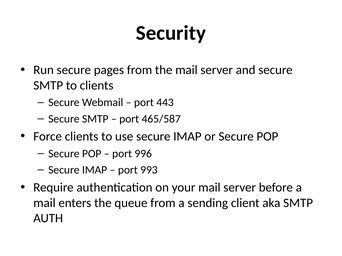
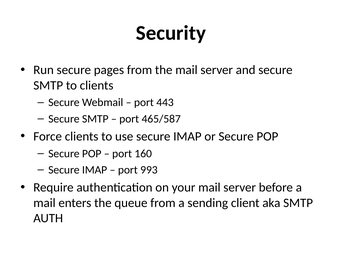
996: 996 -> 160
